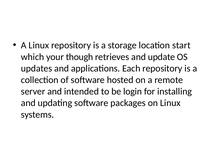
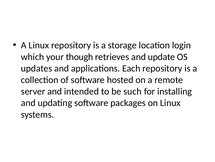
start: start -> login
login: login -> such
